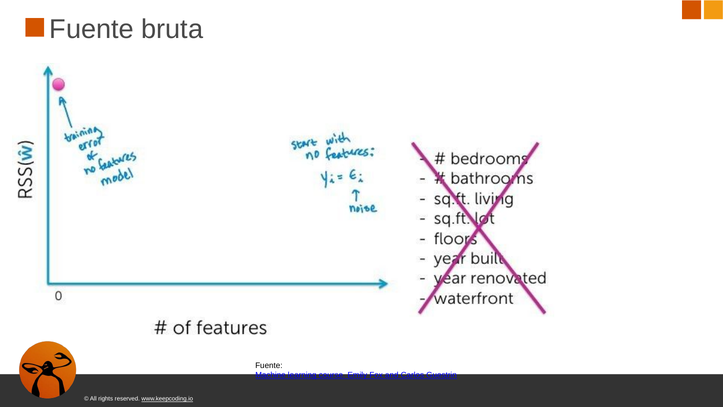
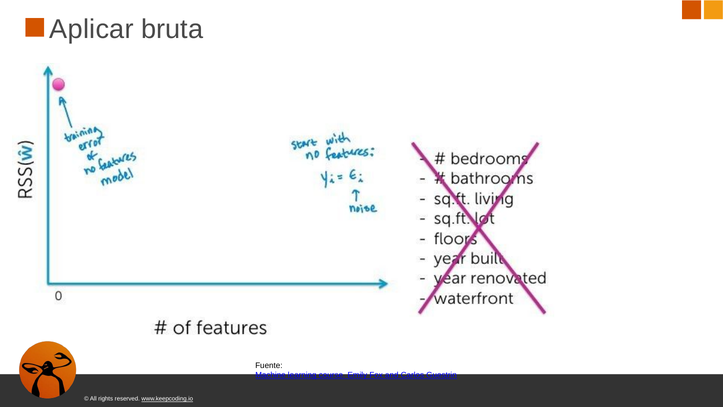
Fuente at (92, 29): Fuente -> Aplicar
